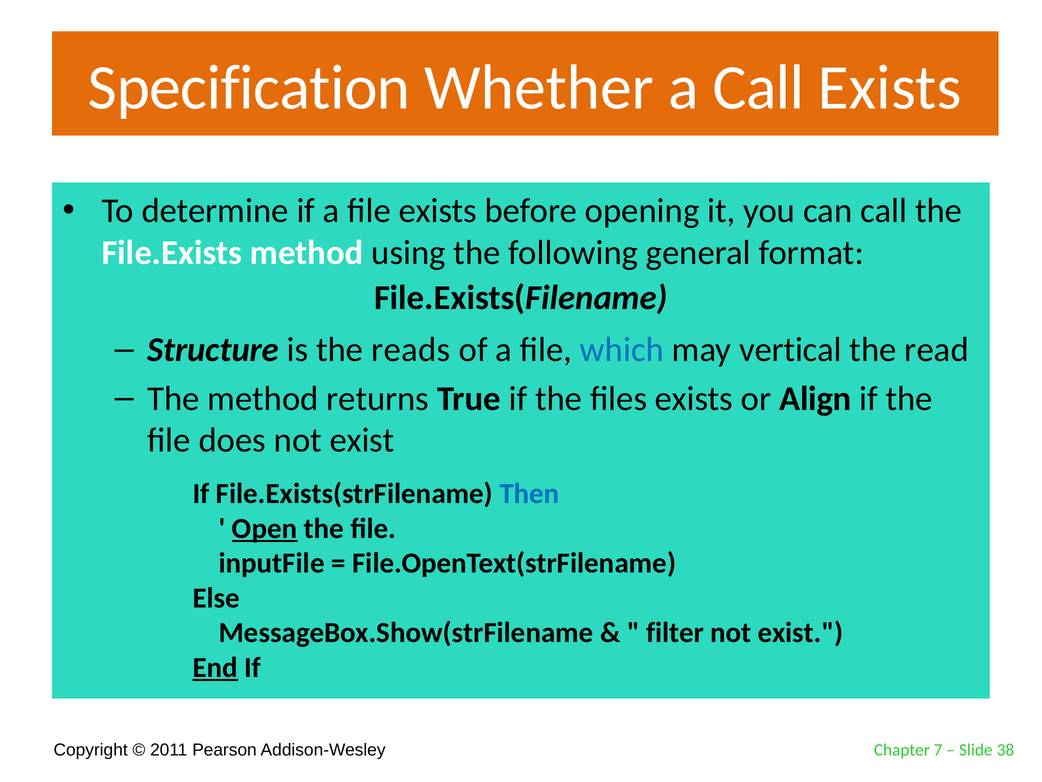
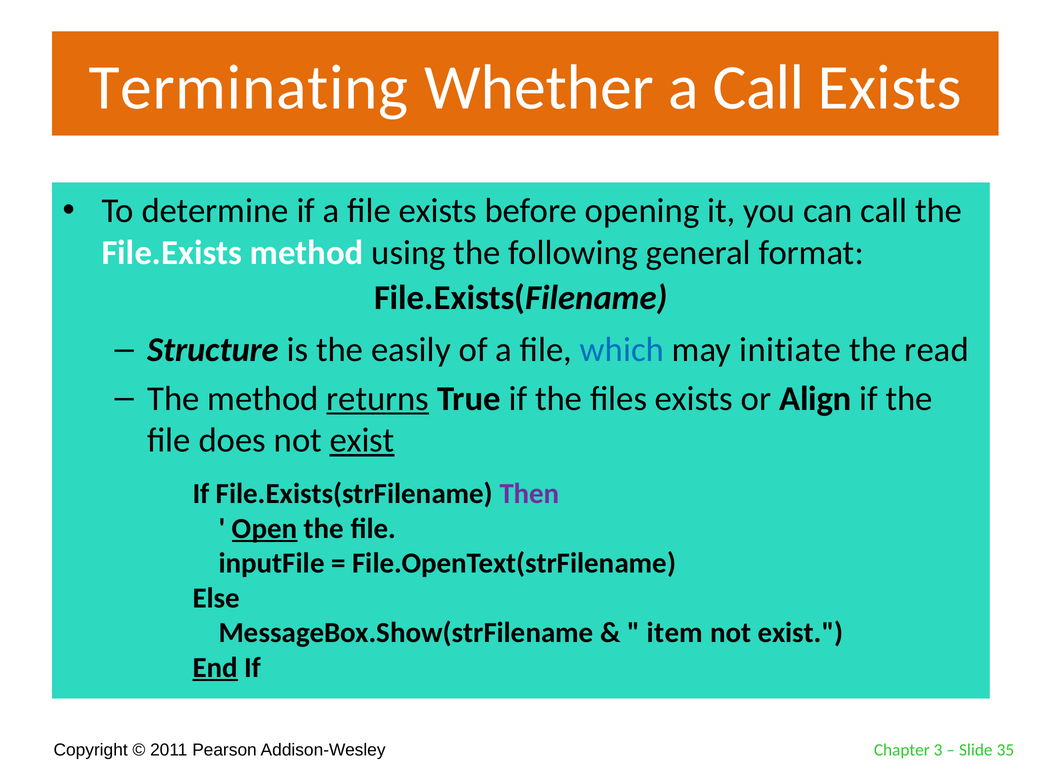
Specification: Specification -> Terminating
reads: reads -> easily
vertical: vertical -> initiate
returns underline: none -> present
exist at (362, 440) underline: none -> present
Then colour: blue -> purple
filter: filter -> item
7: 7 -> 3
38: 38 -> 35
